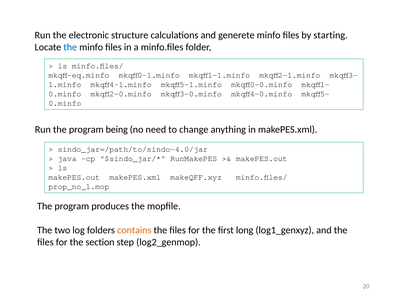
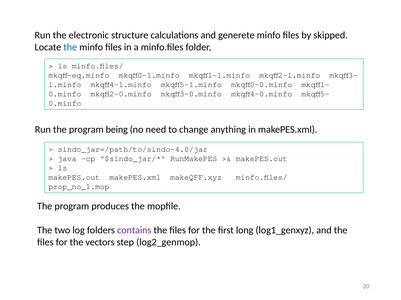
starting: starting -> skipped
contains colour: orange -> purple
section: section -> vectors
